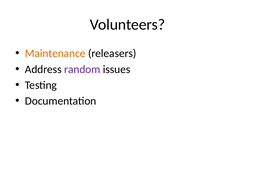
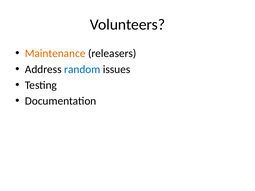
random colour: purple -> blue
